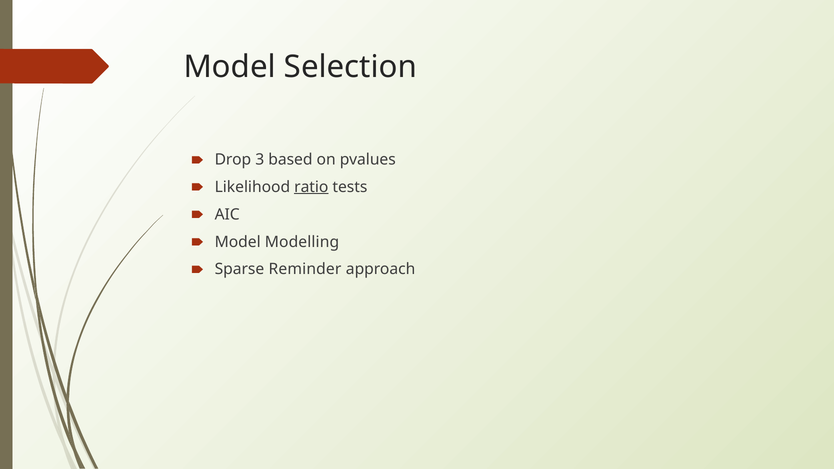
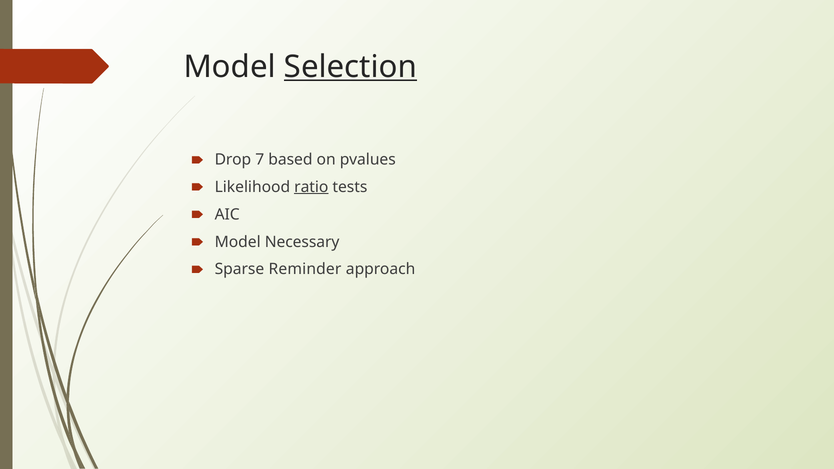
Selection underline: none -> present
3: 3 -> 7
Modelling: Modelling -> Necessary
